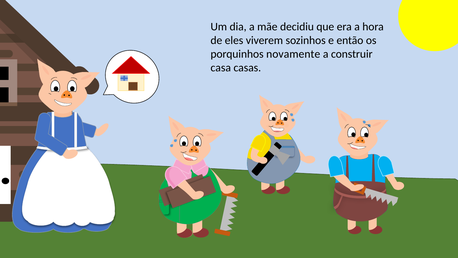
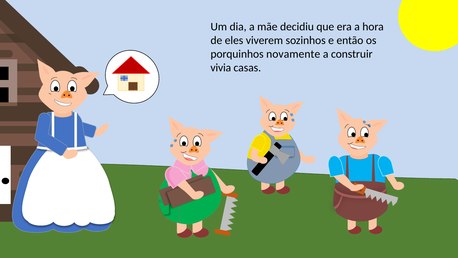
casa: casa -> vivia
